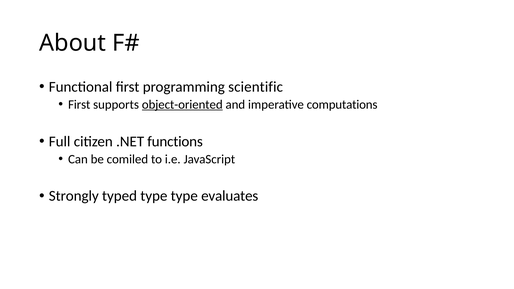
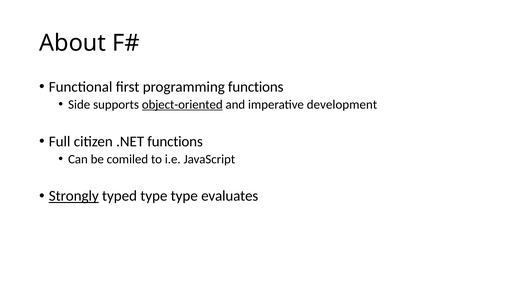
programming scientific: scientific -> functions
First at (79, 105): First -> Side
computations: computations -> development
Strongly underline: none -> present
